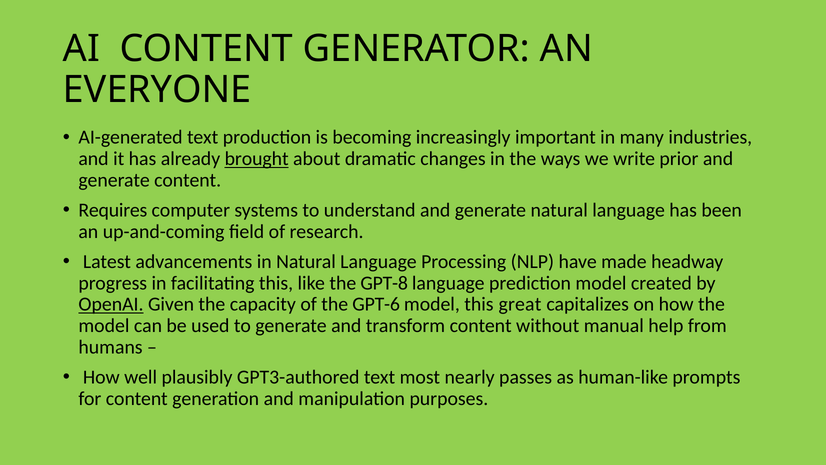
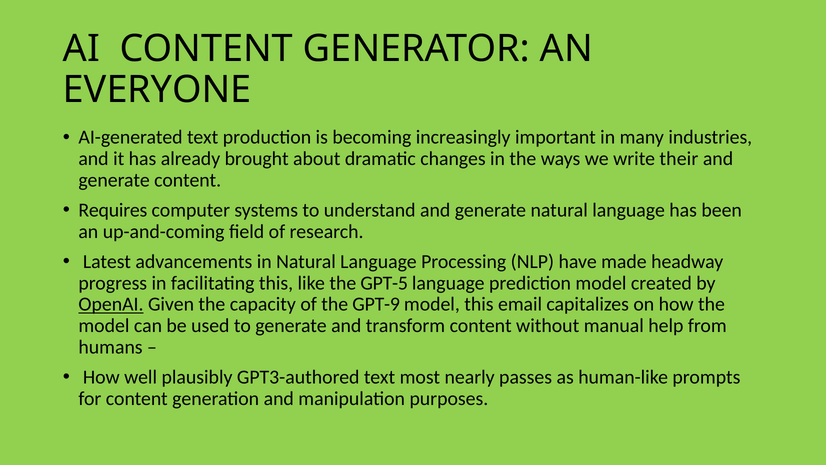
brought underline: present -> none
prior: prior -> their
GPT-8: GPT-8 -> GPT-5
GPT-6: GPT-6 -> GPT-9
great: great -> email
